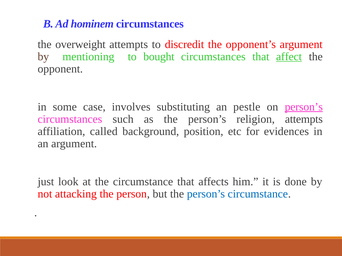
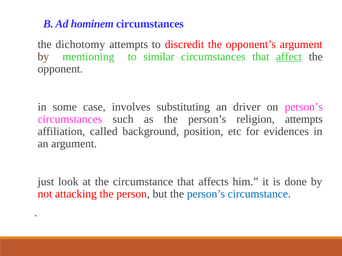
overweight: overweight -> dichotomy
bought: bought -> similar
pestle: pestle -> driver
person’s at (304, 107) underline: present -> none
